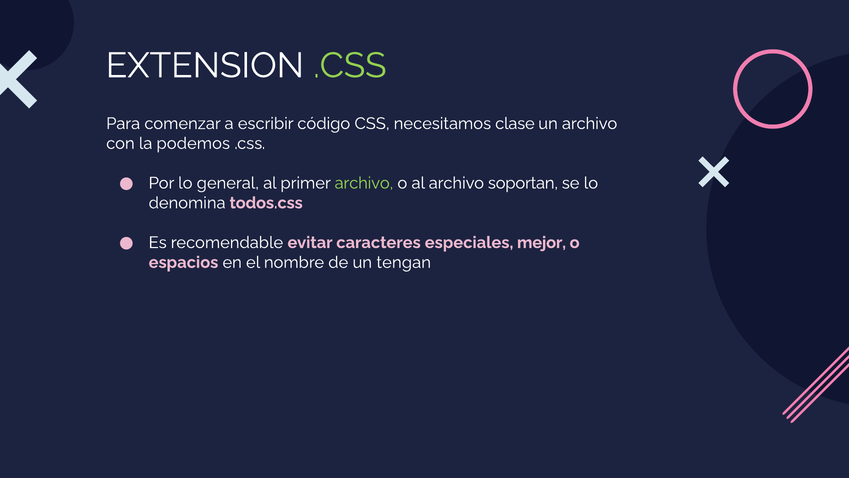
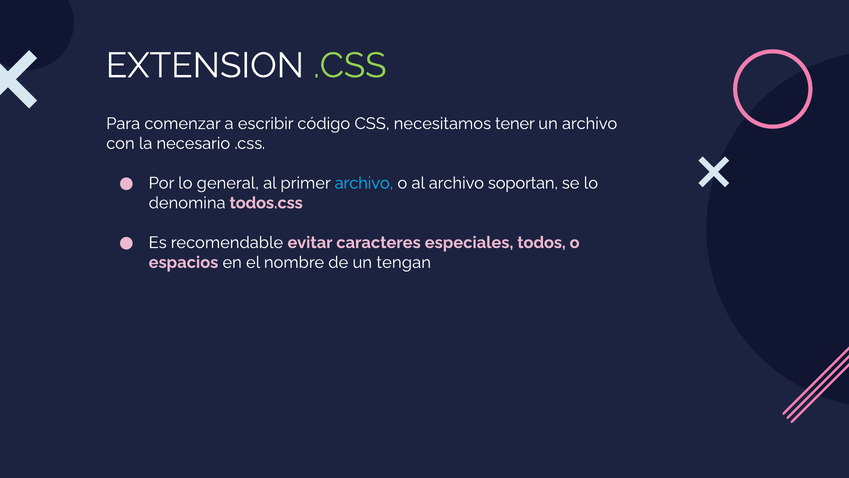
clase: clase -> tener
podemos: podemos -> necesario
archivo at (364, 183) colour: light green -> light blue
mejor: mejor -> todos
